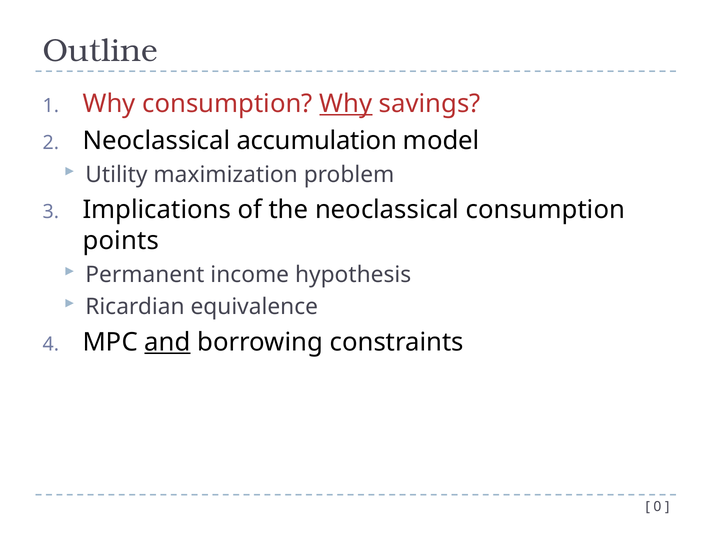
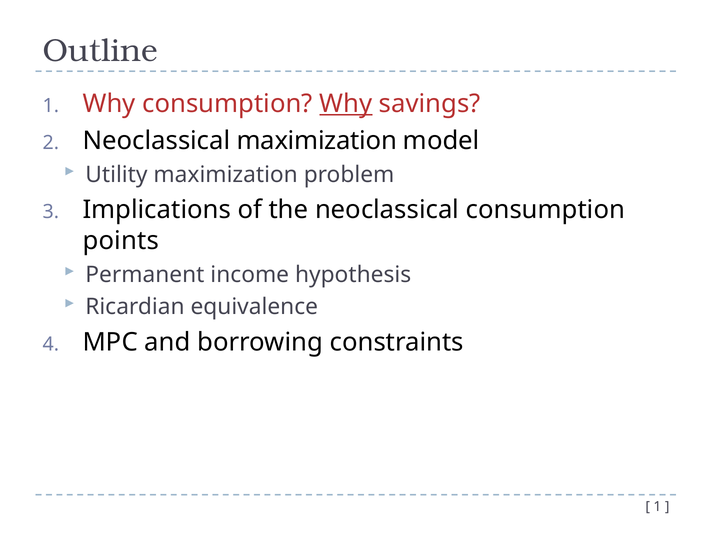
Neoclassical accumulation: accumulation -> maximization
and underline: present -> none
0 at (657, 506): 0 -> 1
